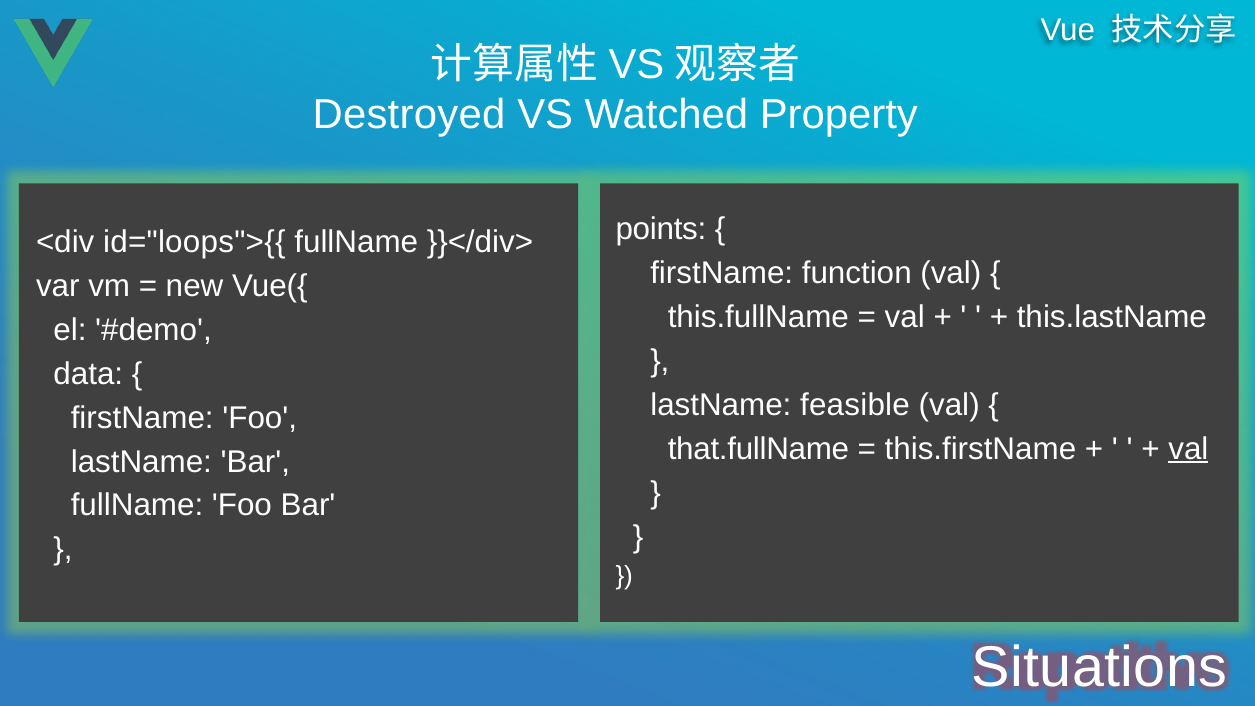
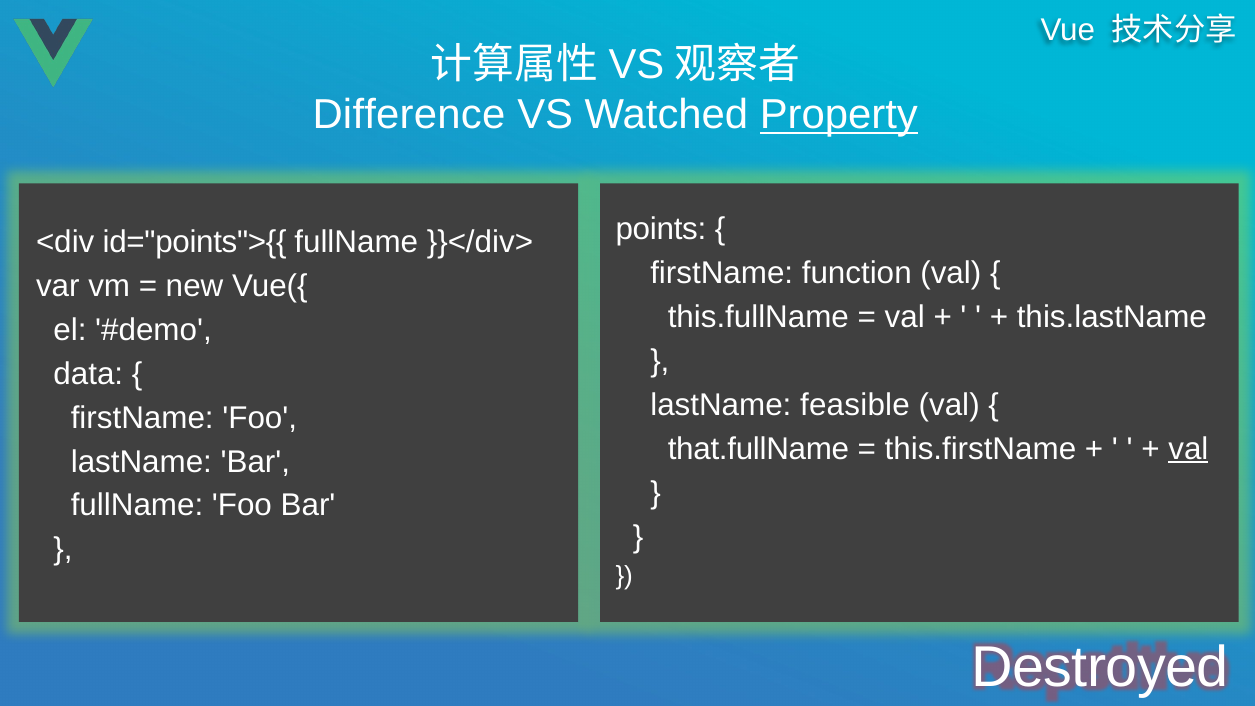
Destroyed: Destroyed -> Difference
Property underline: none -> present
id="loops">{{: id="loops">{{ -> id="points">{{
Situations: Situations -> Destroyed
